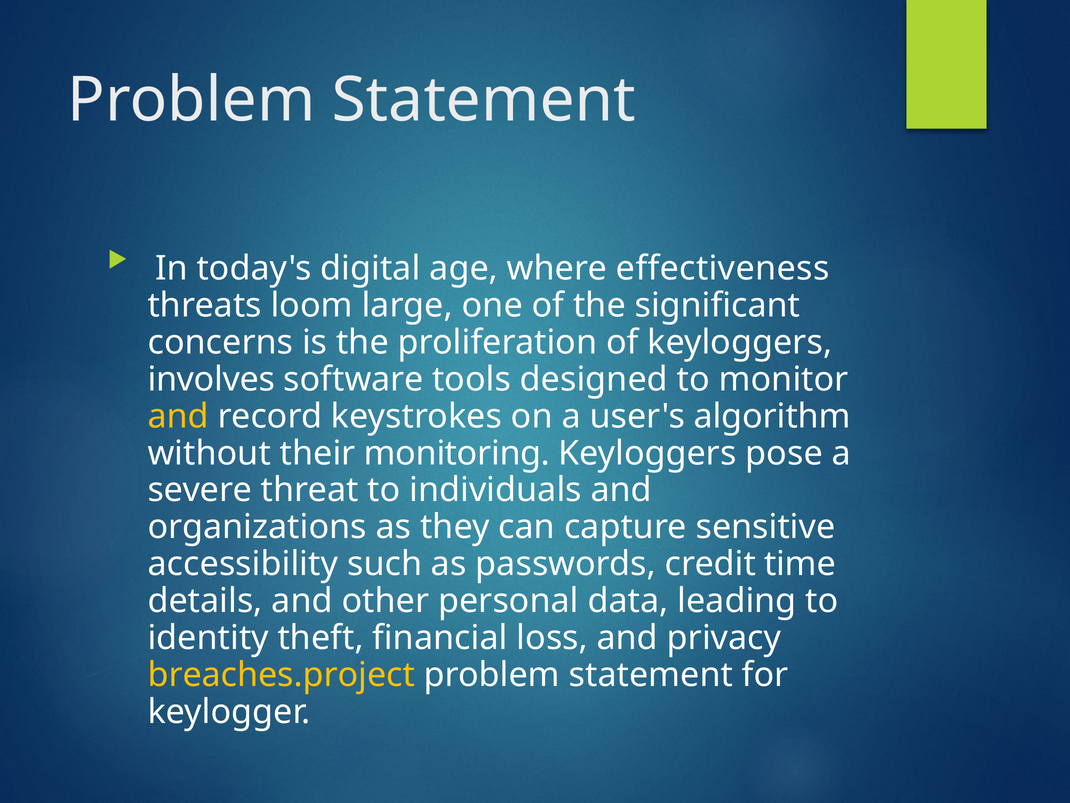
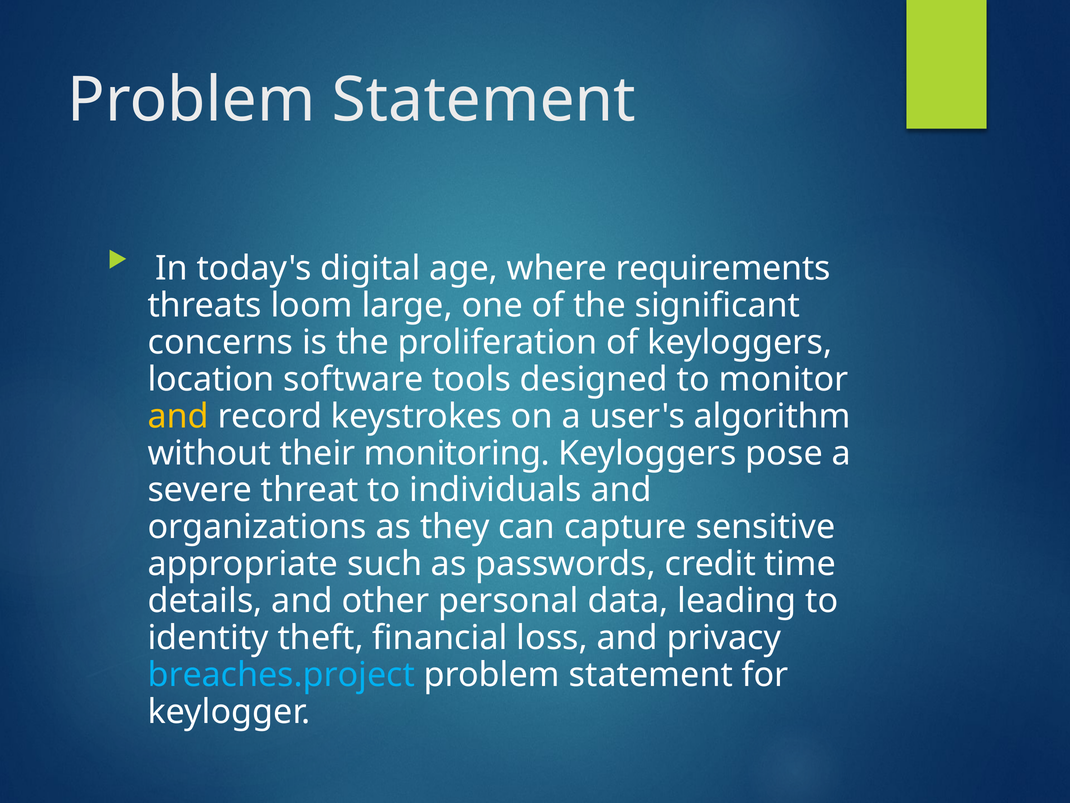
effectiveness: effectiveness -> requirements
involves: involves -> location
accessibility: accessibility -> appropriate
breaches.project colour: yellow -> light blue
